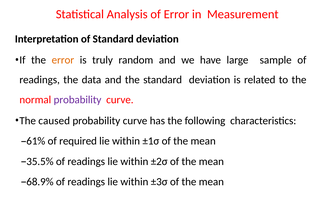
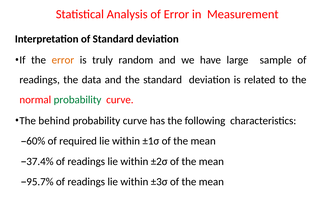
probability at (78, 99) colour: purple -> green
caused: caused -> behind
61%: 61% -> 60%
35.5%: 35.5% -> 37.4%
68.9%: 68.9% -> 95.7%
